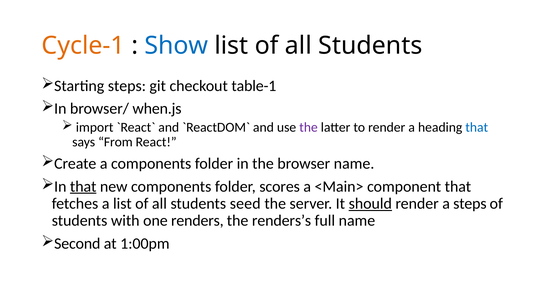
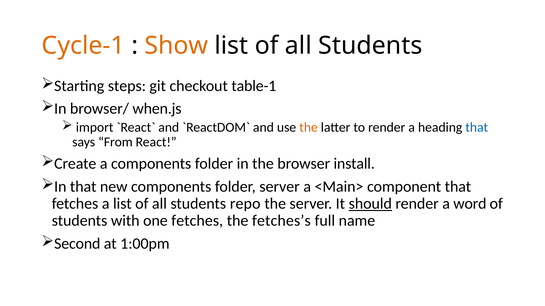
Show colour: blue -> orange
the at (309, 128) colour: purple -> orange
browser name: name -> install
that at (83, 187) underline: present -> none
folder scores: scores -> server
seed: seed -> repo
a steps: steps -> word
one renders: renders -> fetches
renders’s: renders’s -> fetches’s
